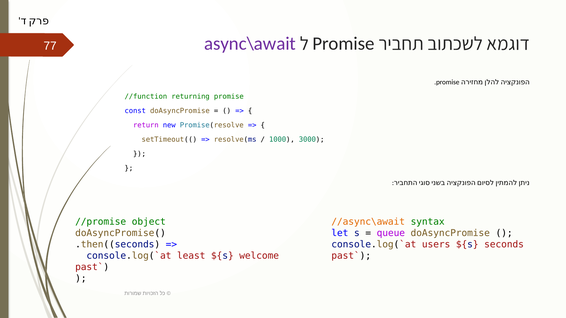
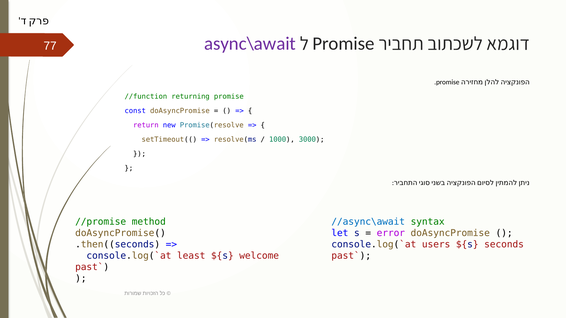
object: object -> method
//async\await colour: orange -> blue
queue: queue -> error
